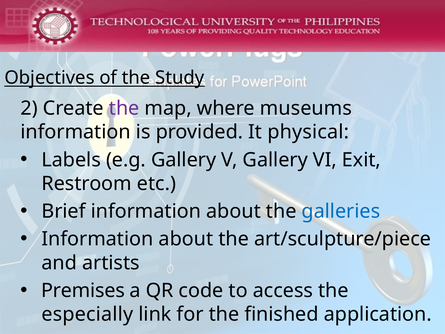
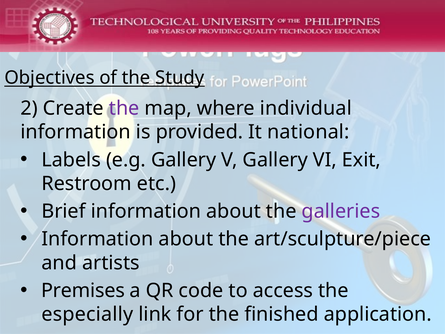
museums: museums -> individual
physical: physical -> national
galleries colour: blue -> purple
